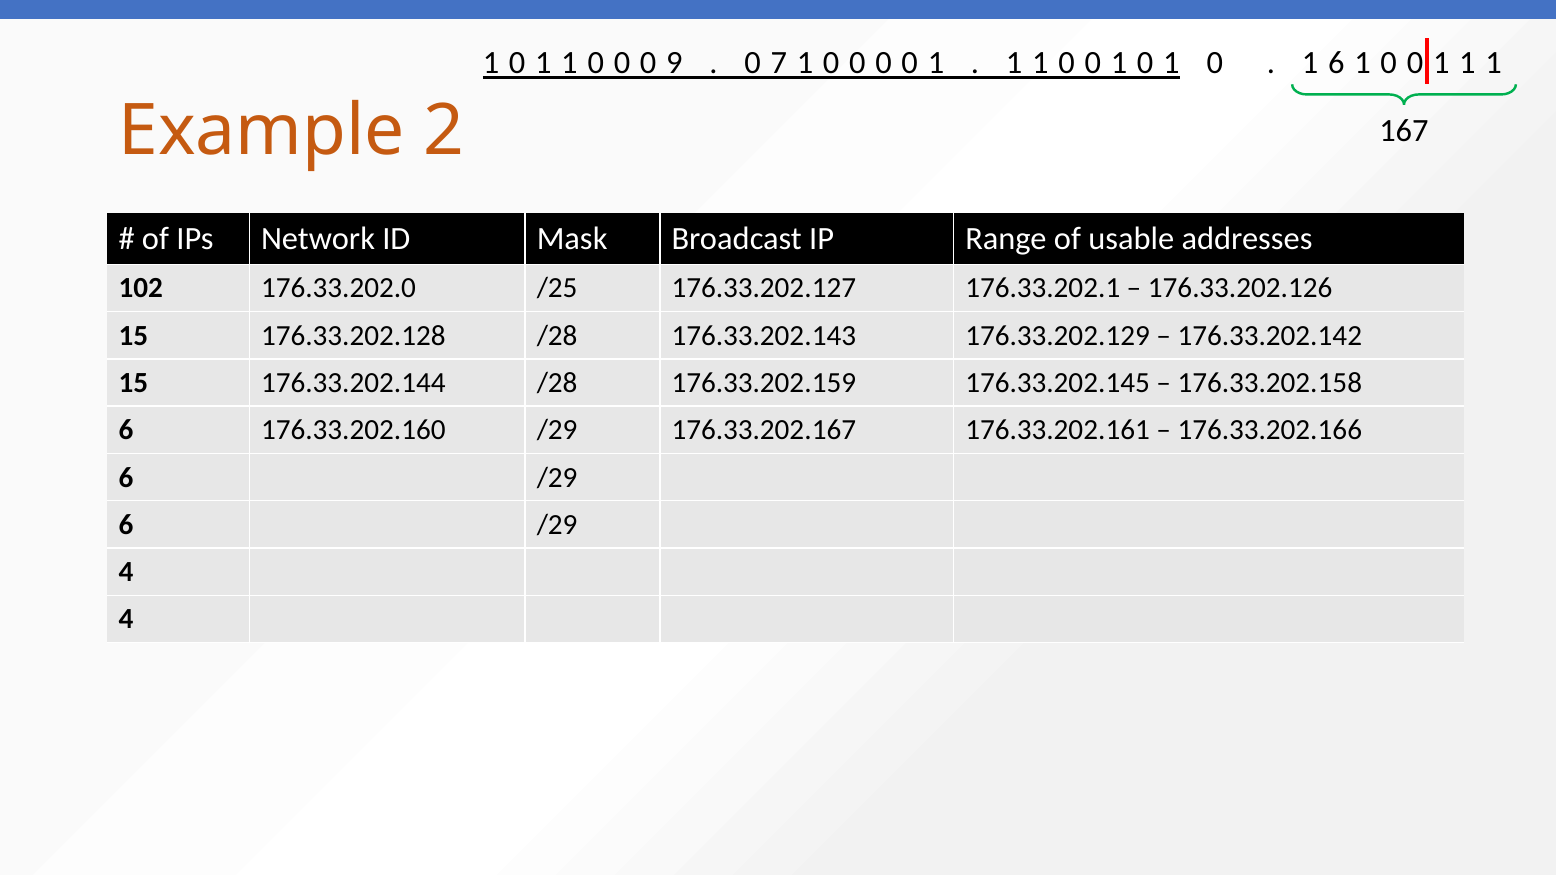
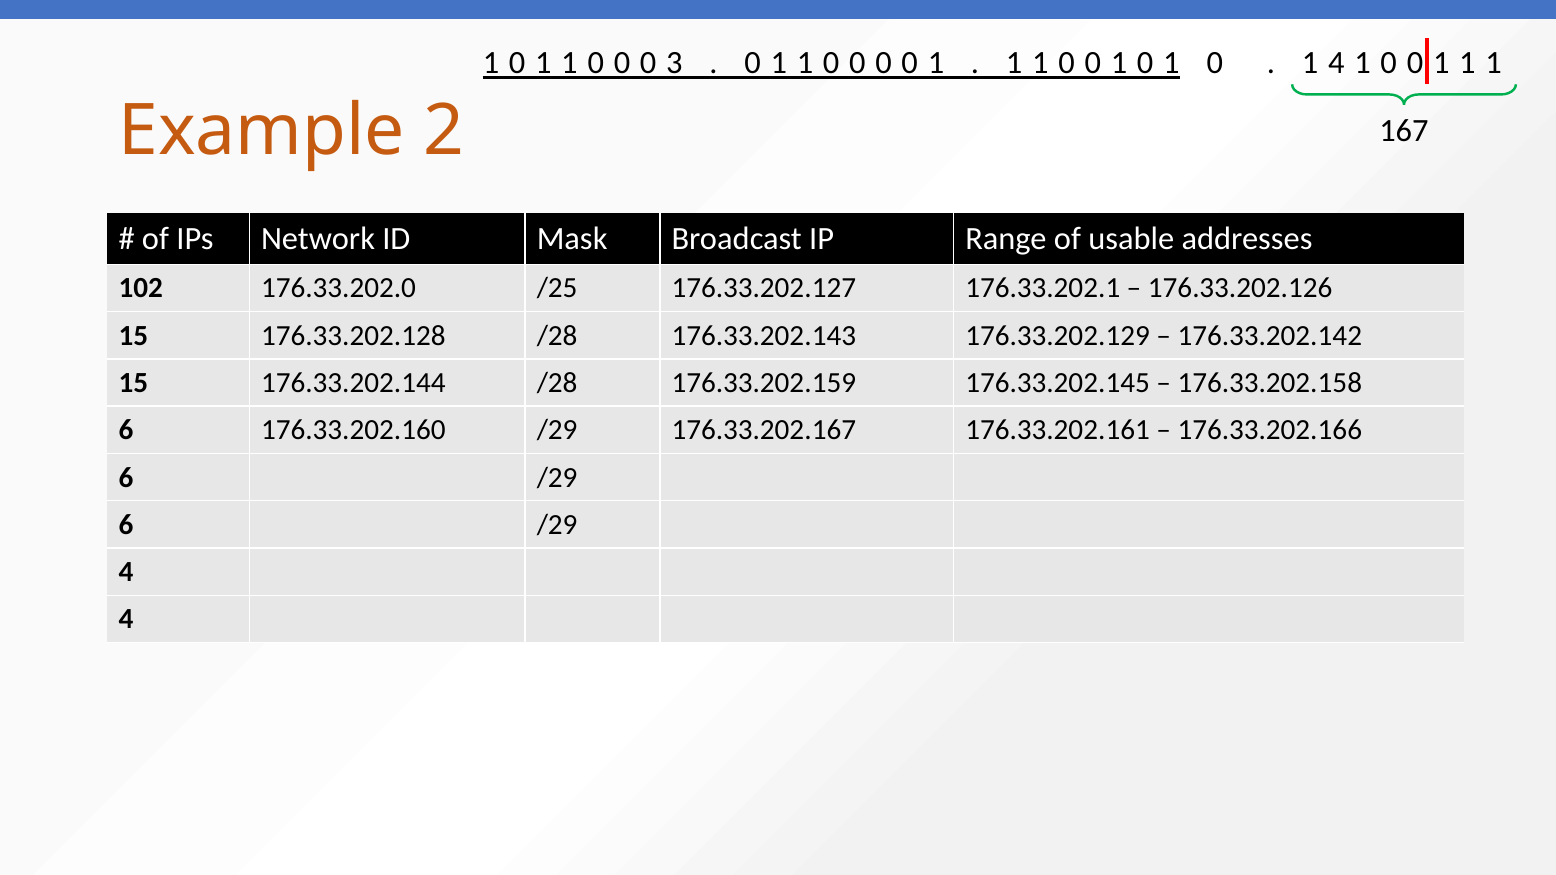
9: 9 -> 3
7 at (779, 63): 7 -> 1
6 at (1336, 63): 6 -> 4
